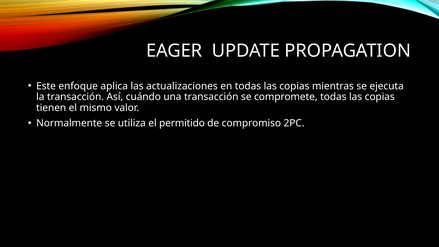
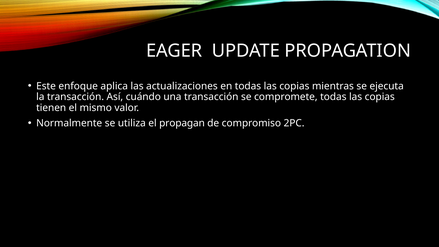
permitido: permitido -> propagan
